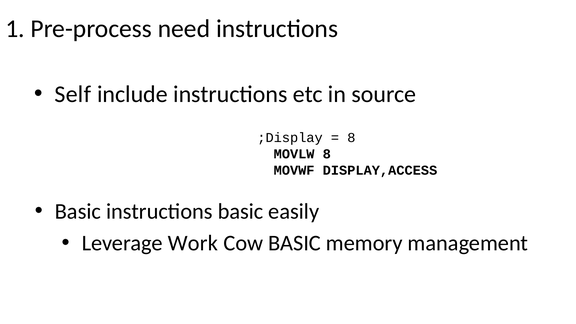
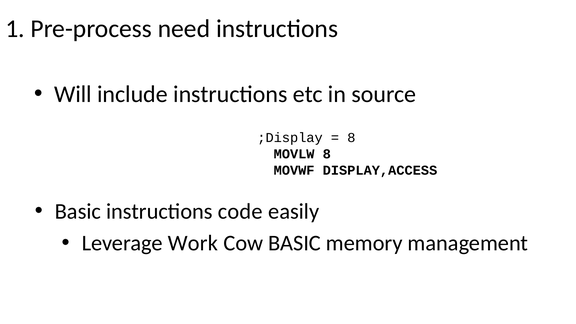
Self: Self -> Will
instructions basic: basic -> code
